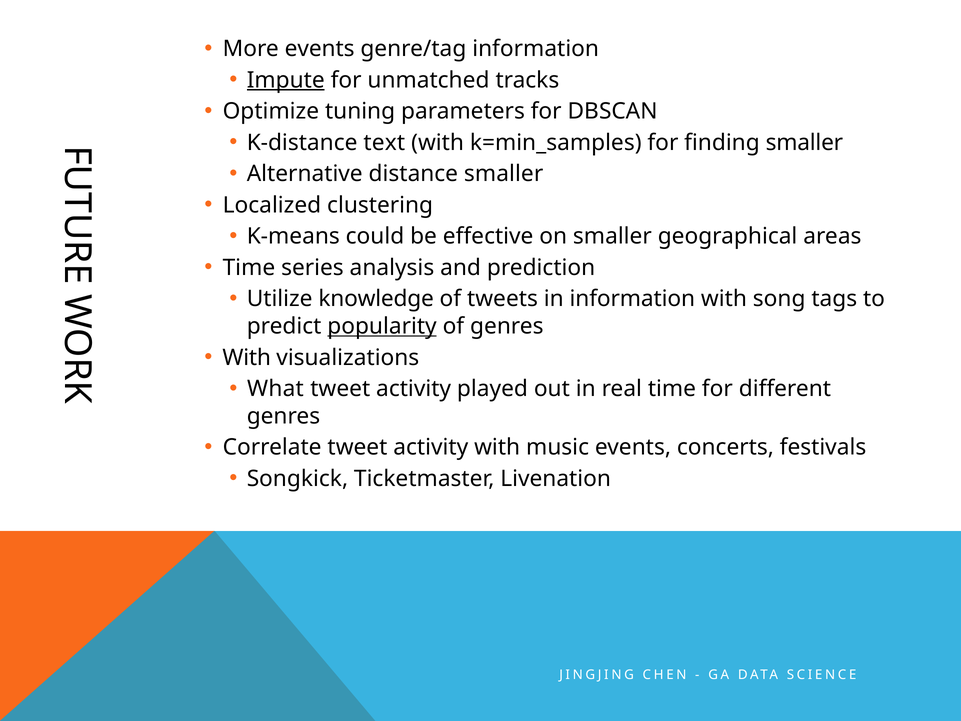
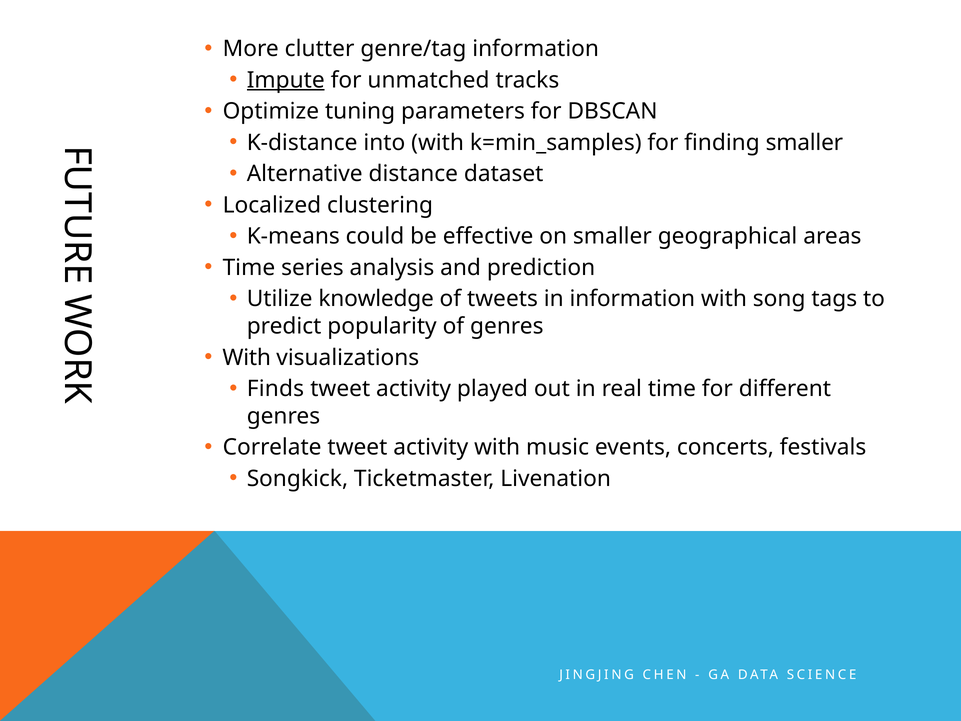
More events: events -> clutter
text: text -> into
distance smaller: smaller -> dataset
popularity underline: present -> none
What: What -> Finds
